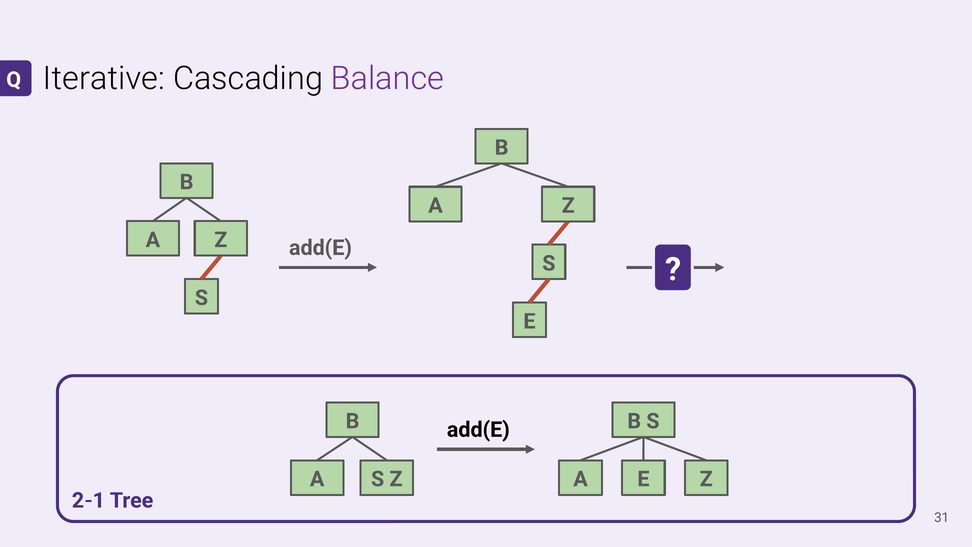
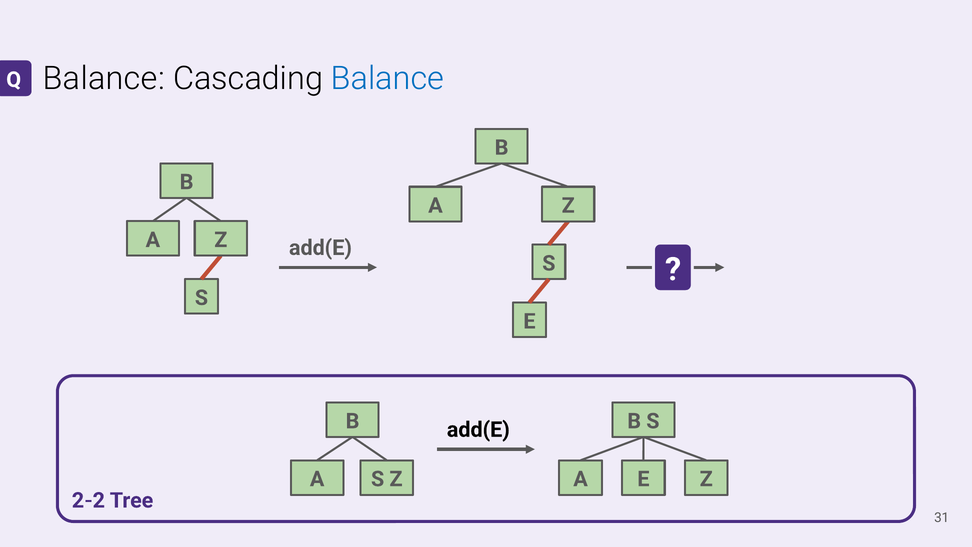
Iterative at (104, 79): Iterative -> Balance
Balance at (387, 79) colour: purple -> blue
2-1: 2-1 -> 2-2
